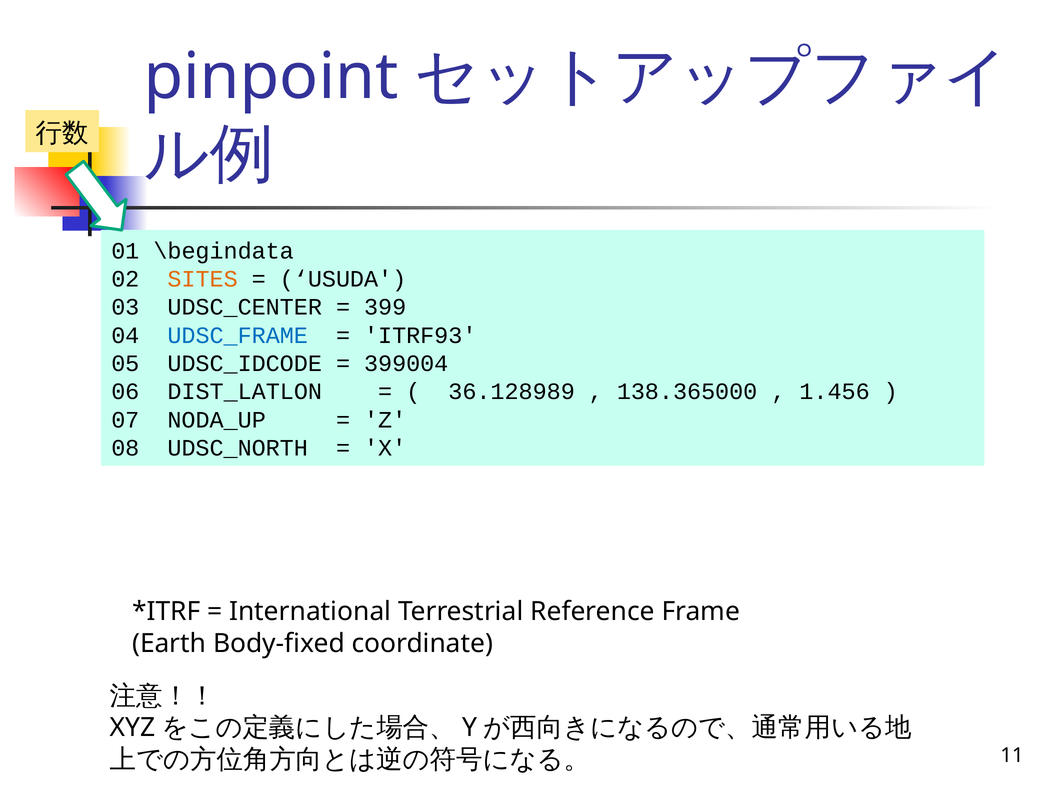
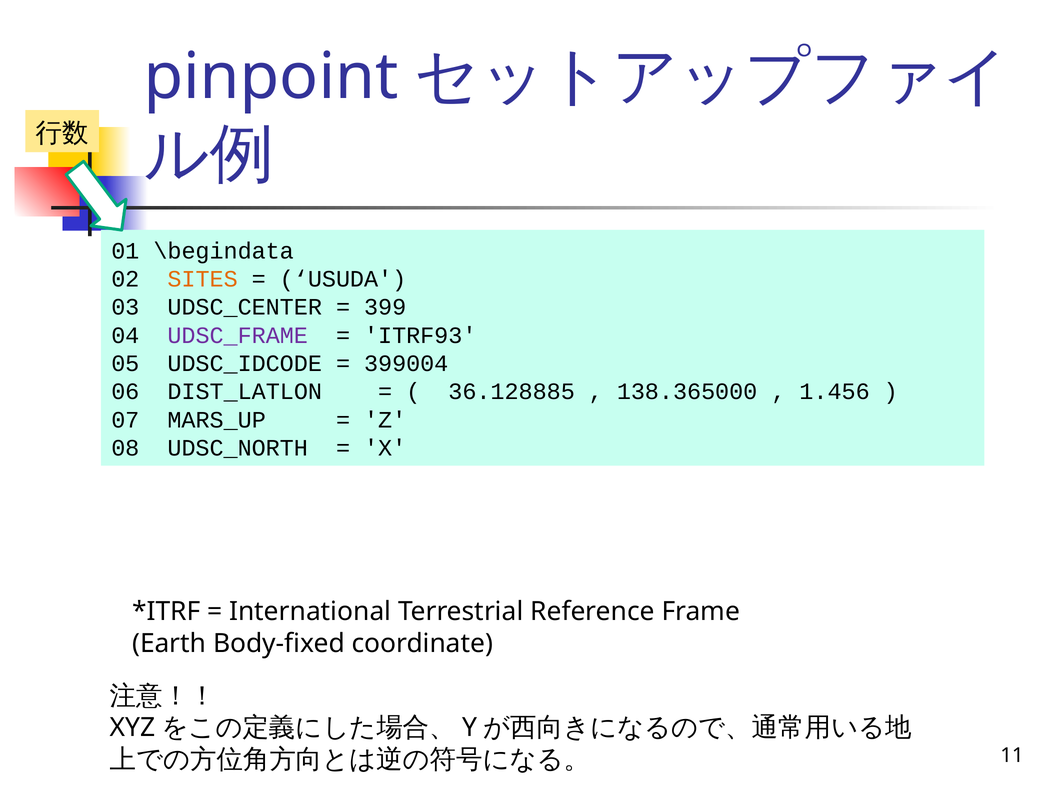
UDSC_FRAME colour: blue -> purple
36.128989: 36.128989 -> 36.128885
NODA_UP: NODA_UP -> MARS_UP
